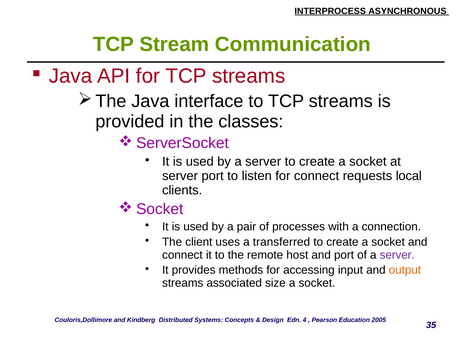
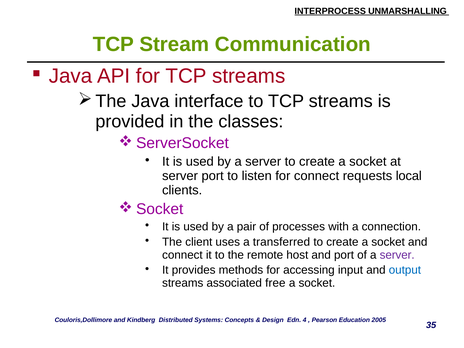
ASYNCHRONOUS: ASYNCHRONOUS -> UNMARSHALLING
output colour: orange -> blue
size: size -> free
